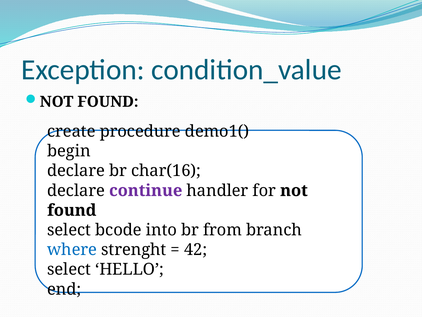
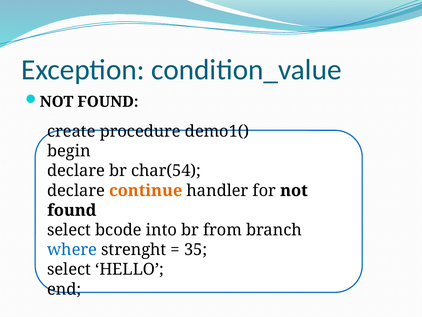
char(16: char(16 -> char(54
continue colour: purple -> orange
42: 42 -> 35
